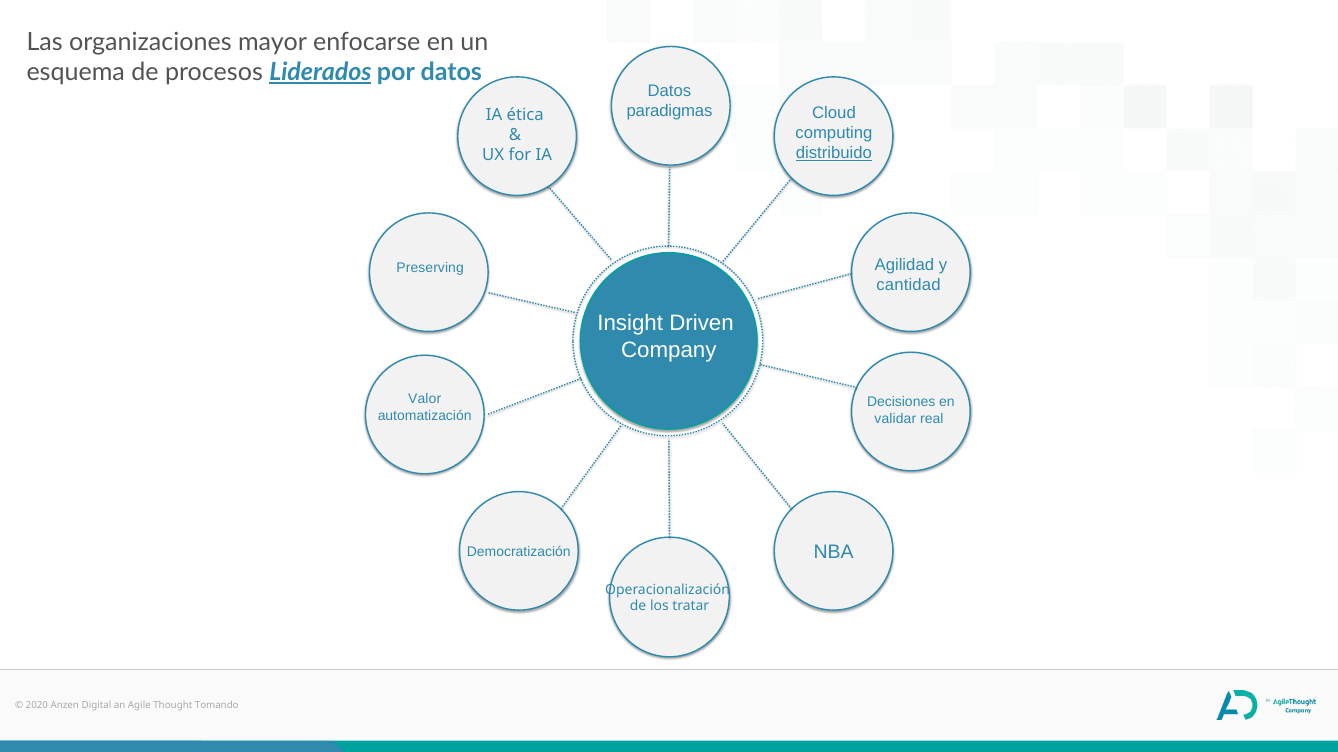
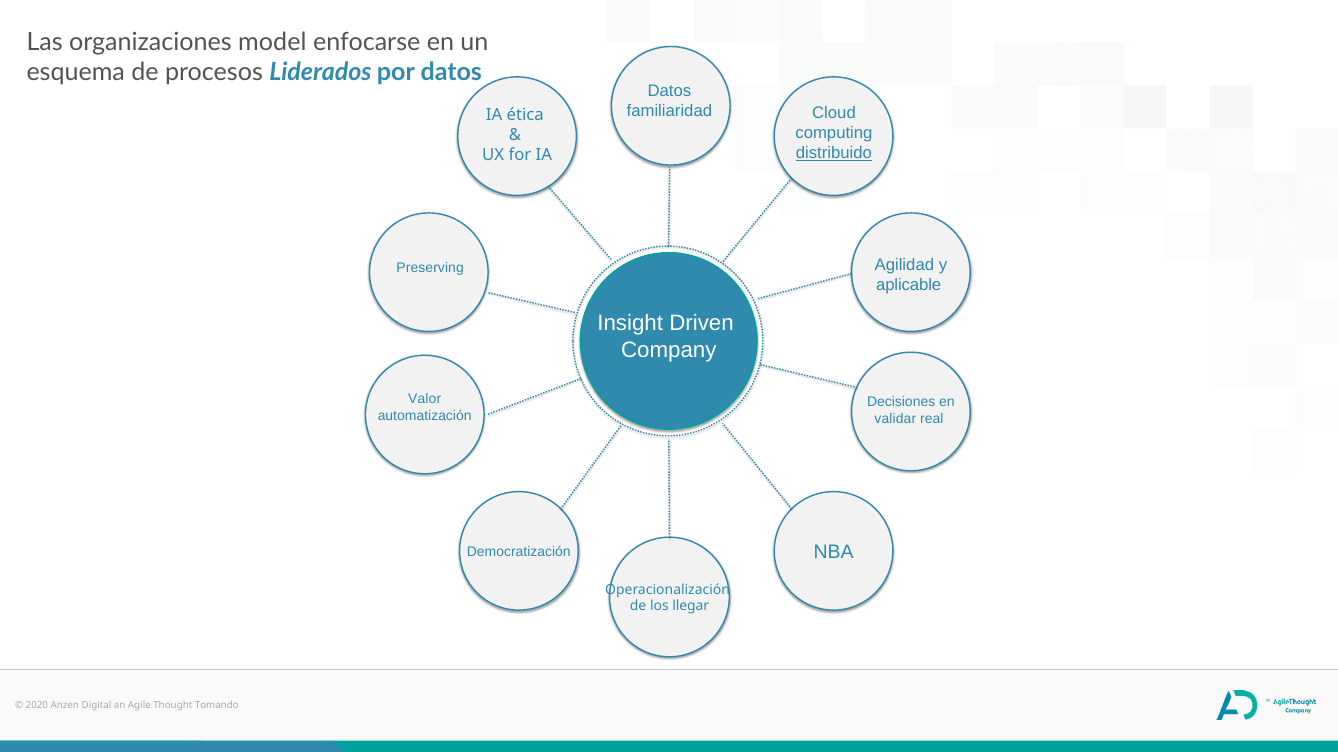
mayor: mayor -> model
Liderados underline: present -> none
paradigmas: paradigmas -> familiaridad
cantidad: cantidad -> aplicable
tratar: tratar -> llegar
